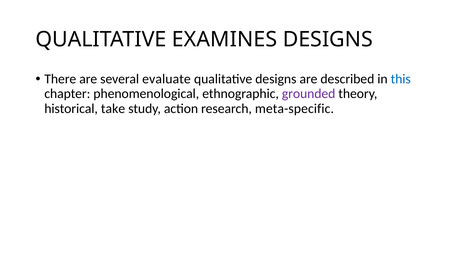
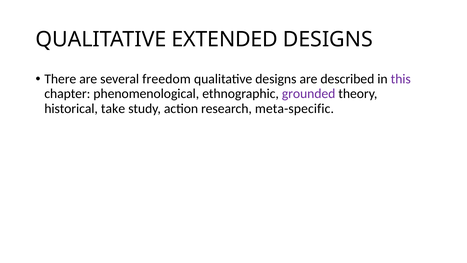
EXAMINES: EXAMINES -> EXTENDED
evaluate: evaluate -> freedom
this colour: blue -> purple
